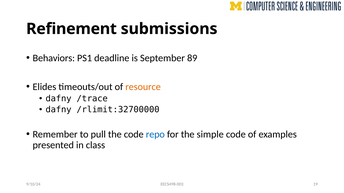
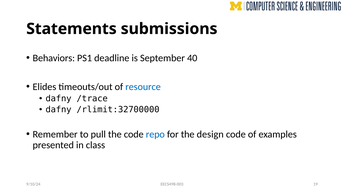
Refinement: Refinement -> Statements
89: 89 -> 40
resource colour: orange -> blue
simple: simple -> design
